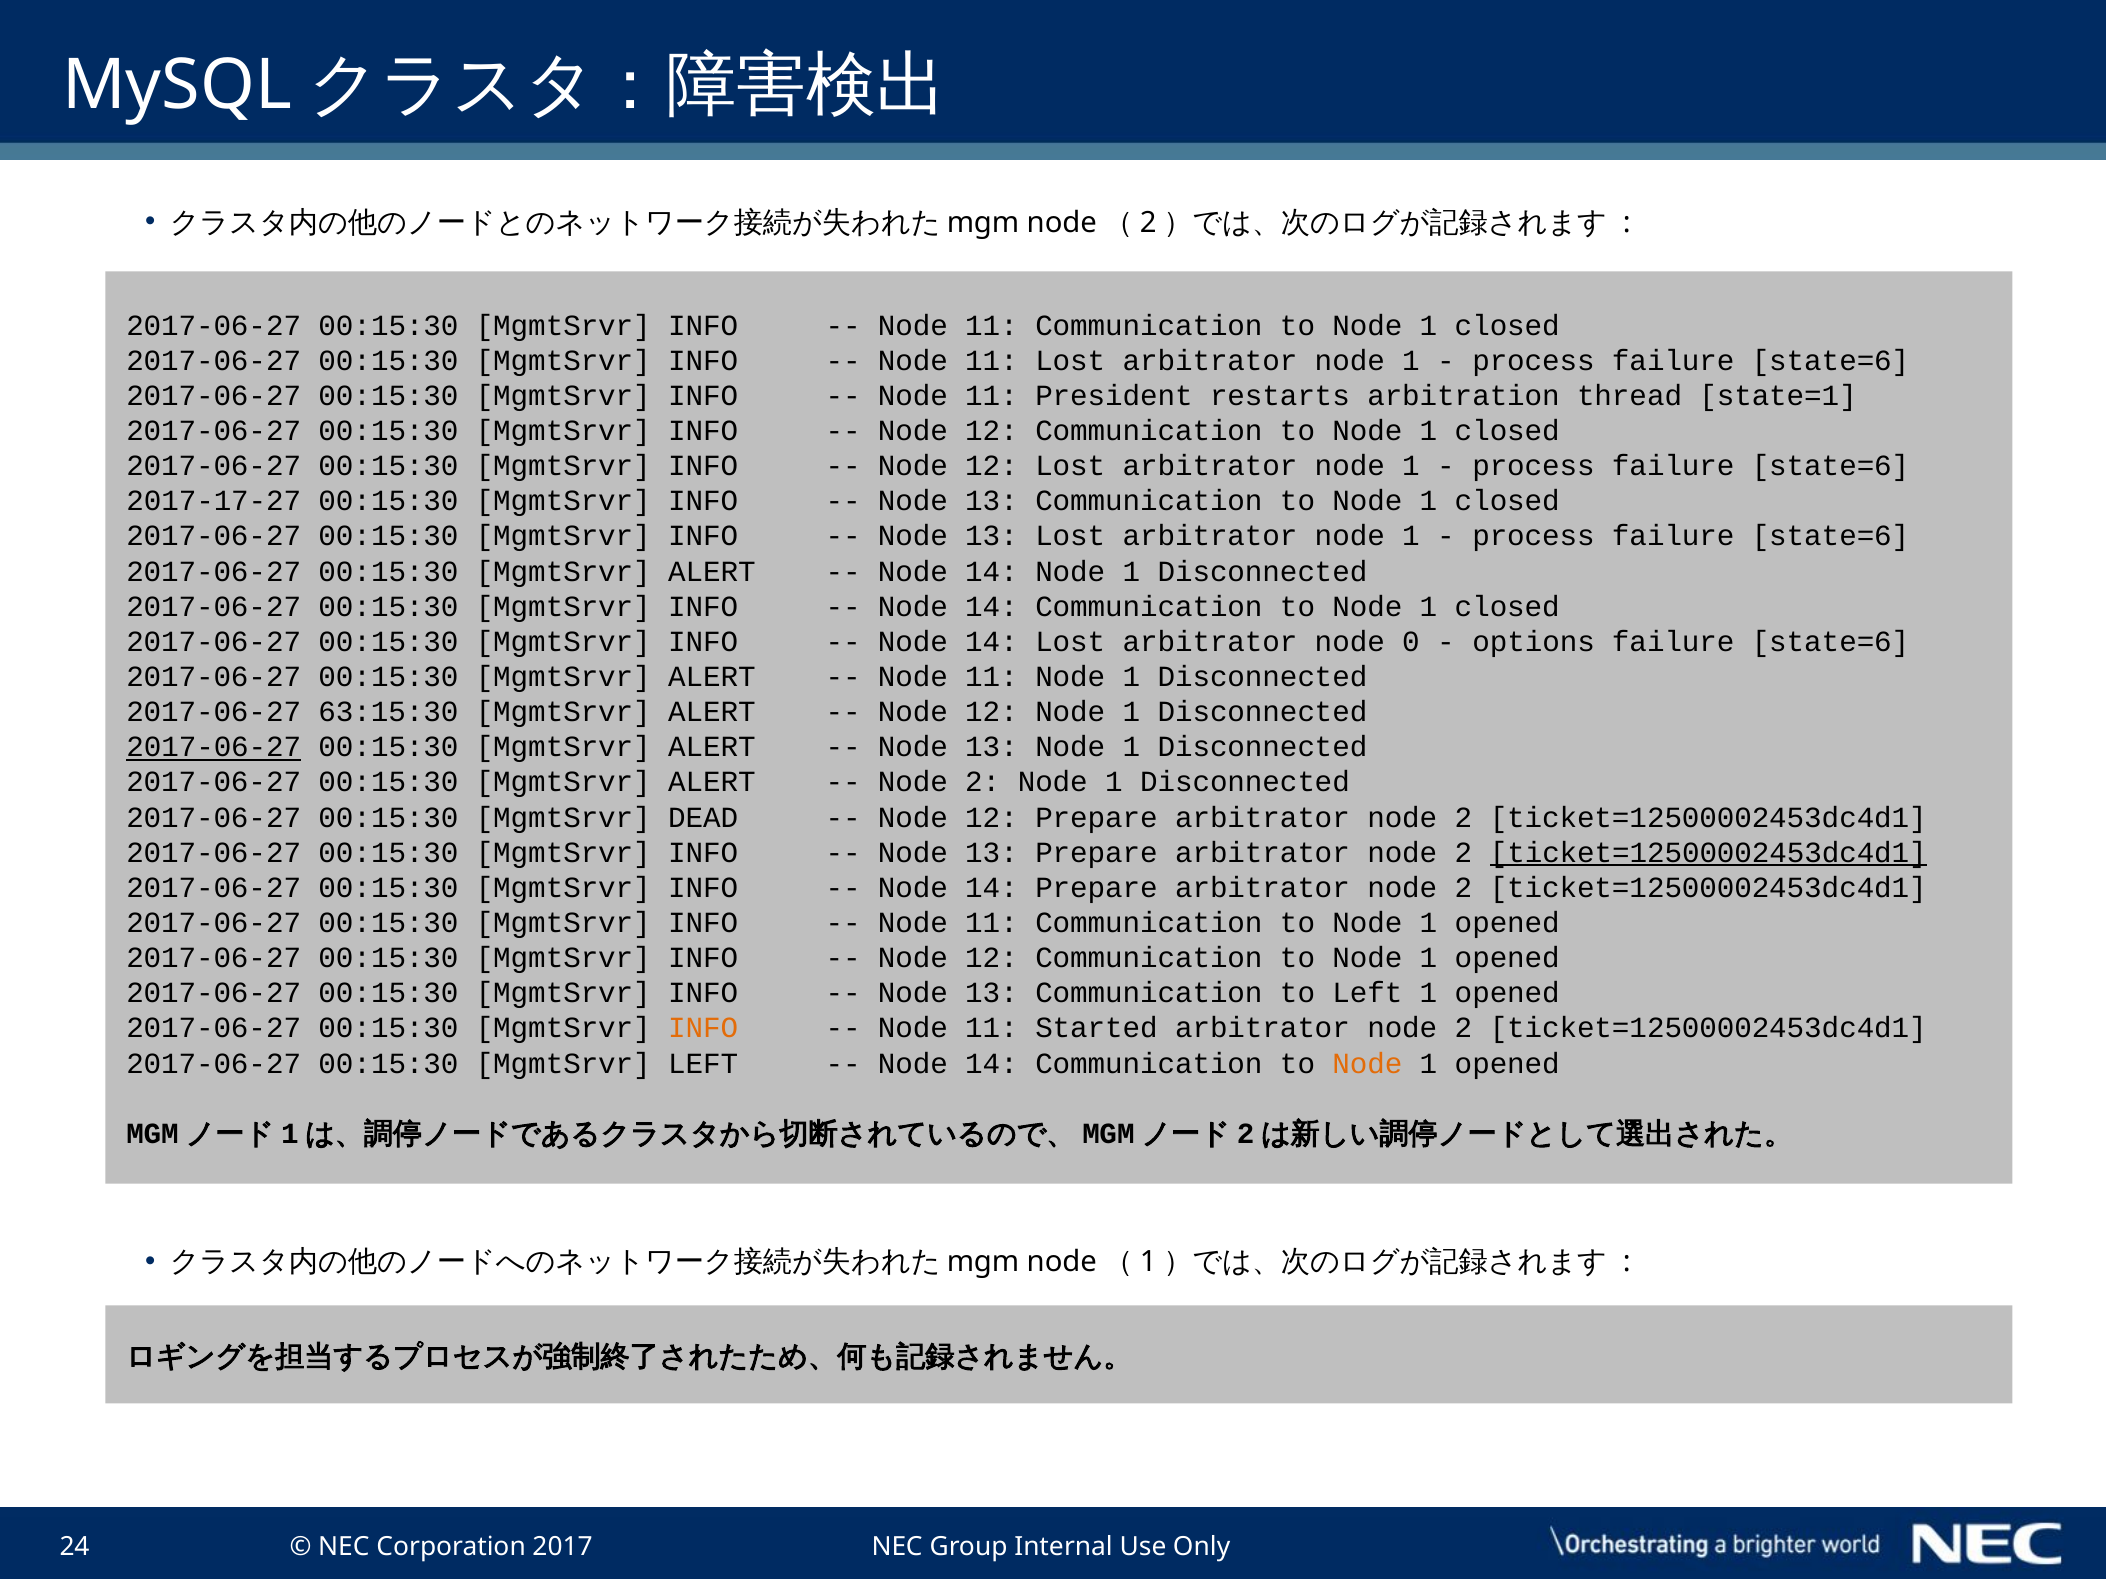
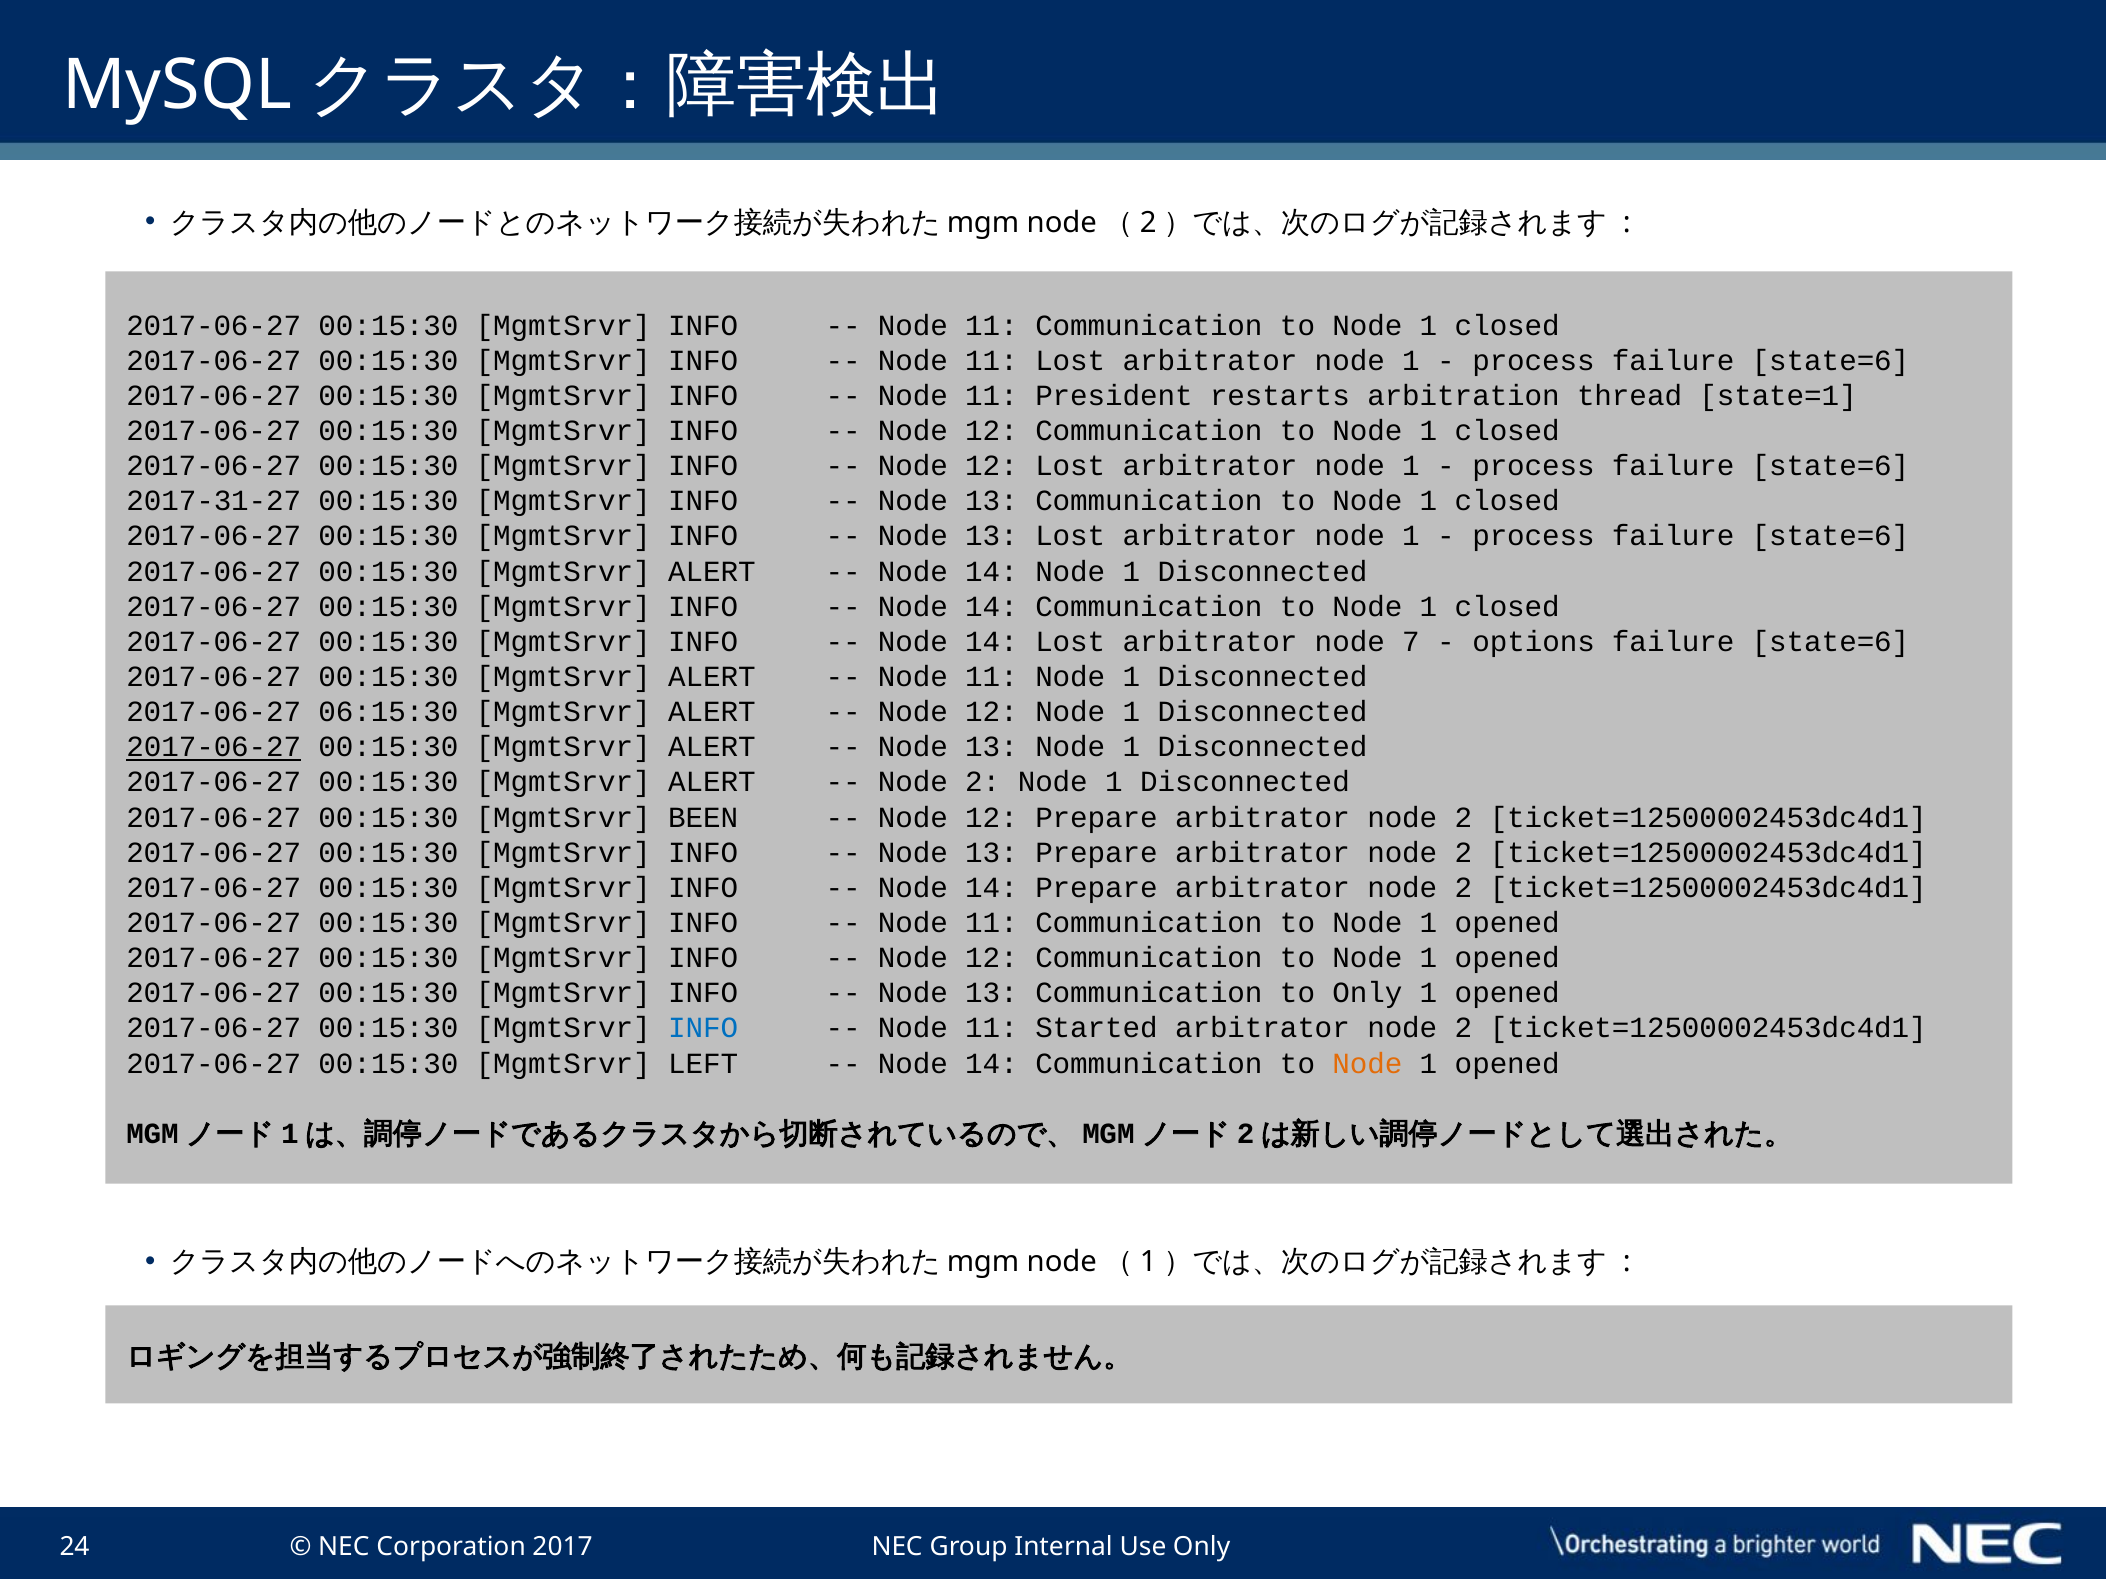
2017-17-27: 2017-17-27 -> 2017-31-27
0: 0 -> 7
63:15:30: 63:15:30 -> 06:15:30
DEAD: DEAD -> BEEN
ticket=12500002453dc4d1 at (1708, 853) underline: present -> none
to Left: Left -> Only
INFO at (703, 1029) colour: orange -> blue
